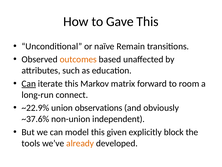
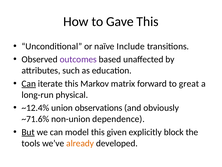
Remain: Remain -> Include
outcomes colour: orange -> purple
room: room -> great
connect: connect -> physical
~22.9%: ~22.9% -> ~12.4%
~37.6%: ~37.6% -> ~71.6%
independent: independent -> dependence
But underline: none -> present
